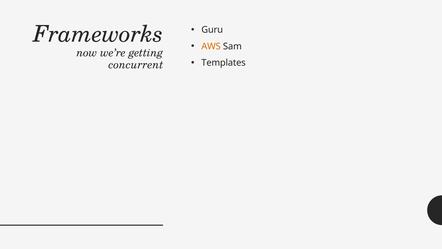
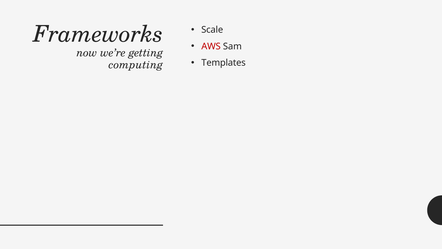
Guru: Guru -> Scale
AWS colour: orange -> red
concurrent: concurrent -> computing
